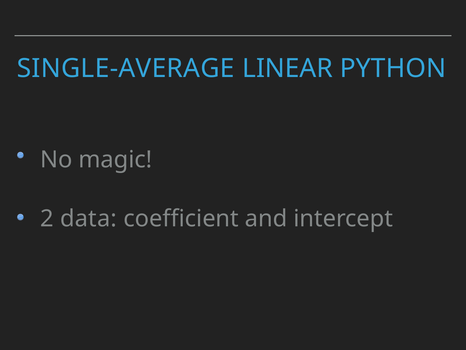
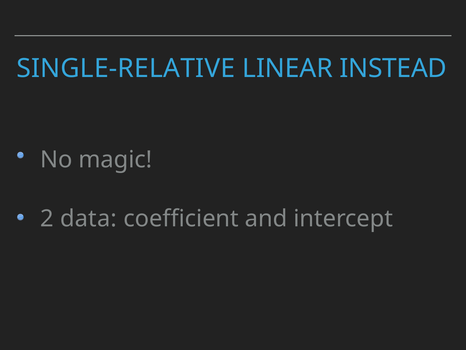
SINGLE-AVERAGE: SINGLE-AVERAGE -> SINGLE-RELATIVE
PYTHON: PYTHON -> INSTEAD
